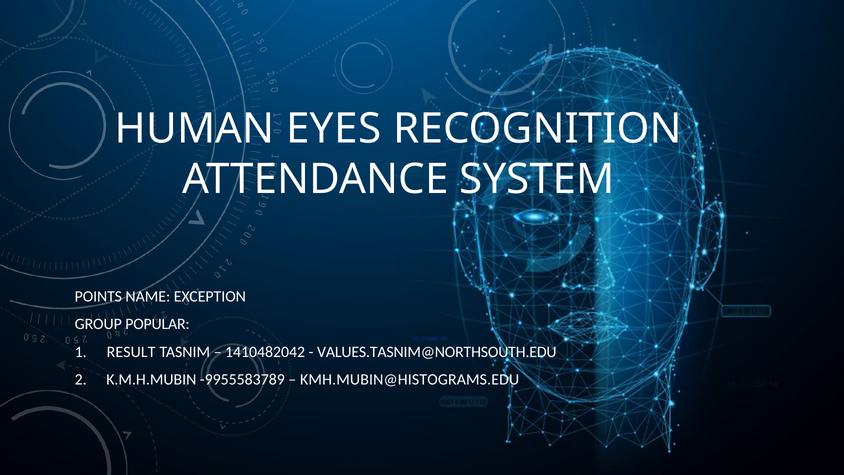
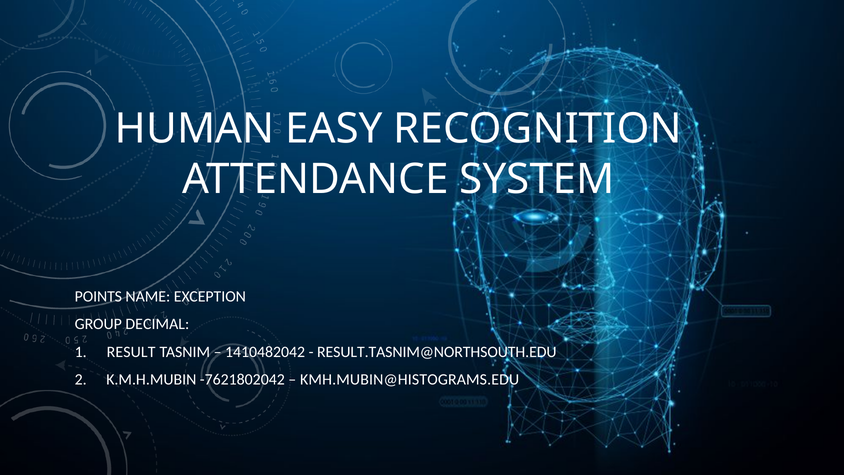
EYES: EYES -> EASY
POPULAR: POPULAR -> DECIMAL
VALUES.TASNIM@NORTHSOUTH.EDU: VALUES.TASNIM@NORTHSOUTH.EDU -> RESULT.TASNIM@NORTHSOUTH.EDU
-9955583789: -9955583789 -> -7621802042
